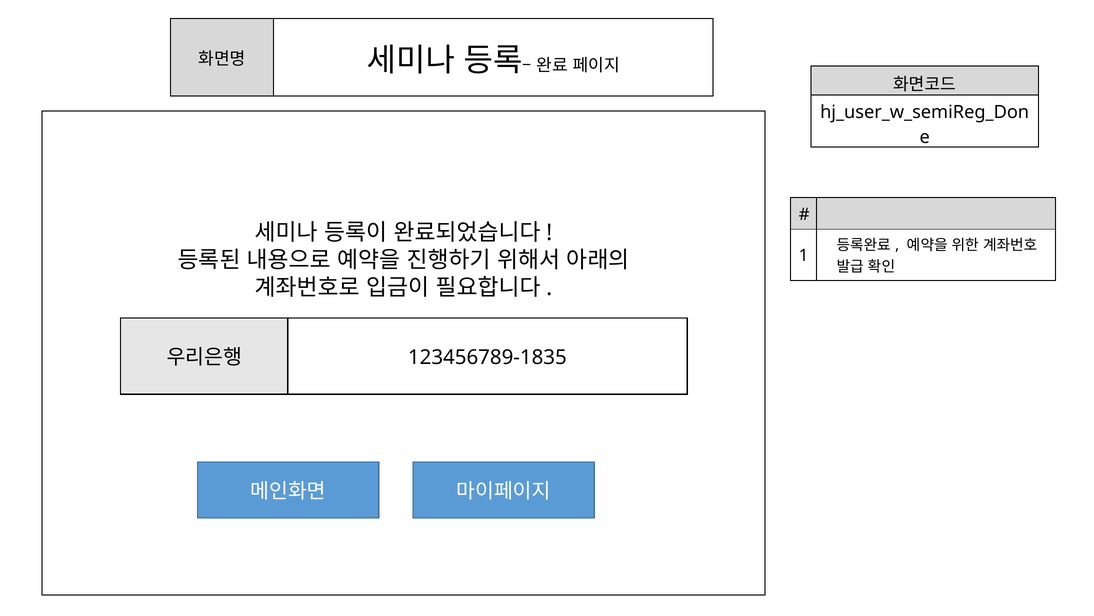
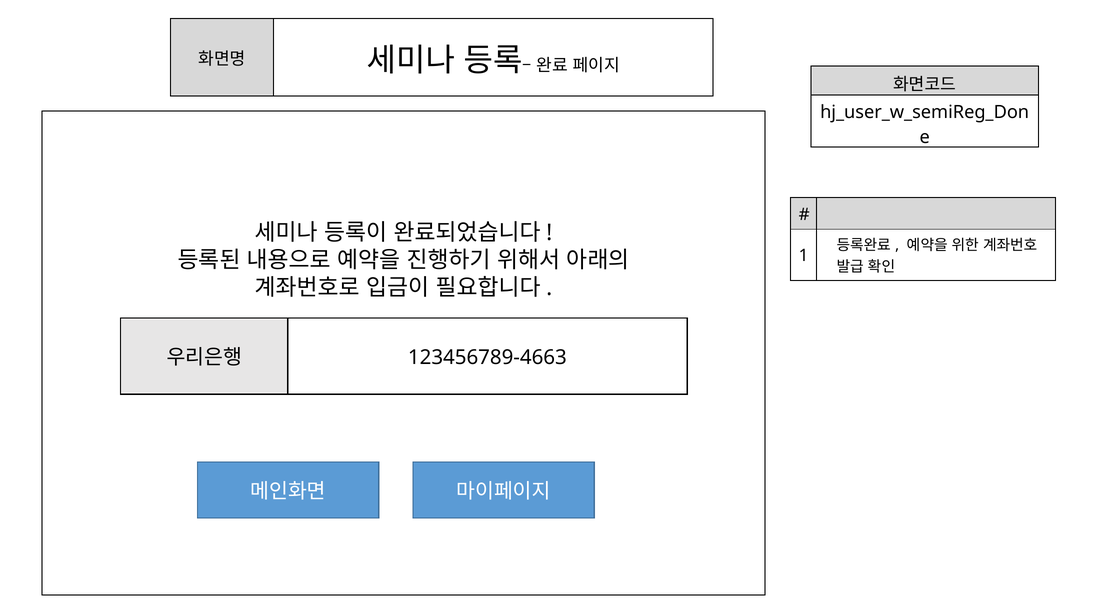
123456789-1835: 123456789-1835 -> 123456789-4663
